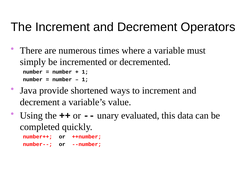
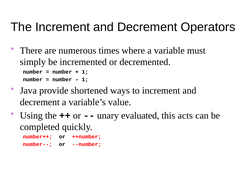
data: data -> acts
